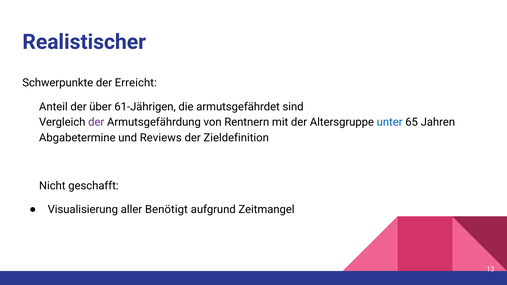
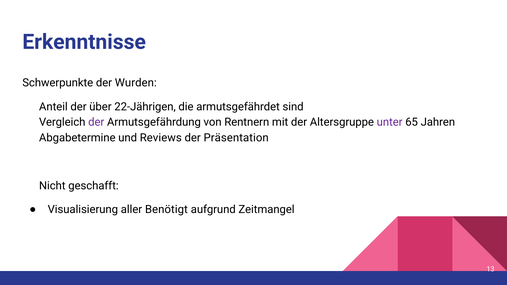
Realistischer: Realistischer -> Erkenntnisse
Erreicht: Erreicht -> Wurden
61-Jährigen: 61-Jährigen -> 22-Jährigen
unter colour: blue -> purple
Zieldefinition: Zieldefinition -> Präsentation
